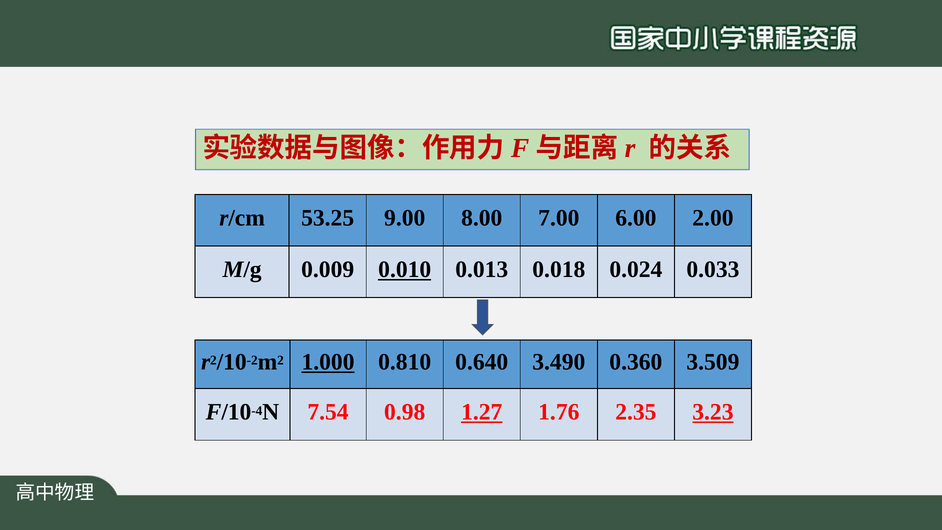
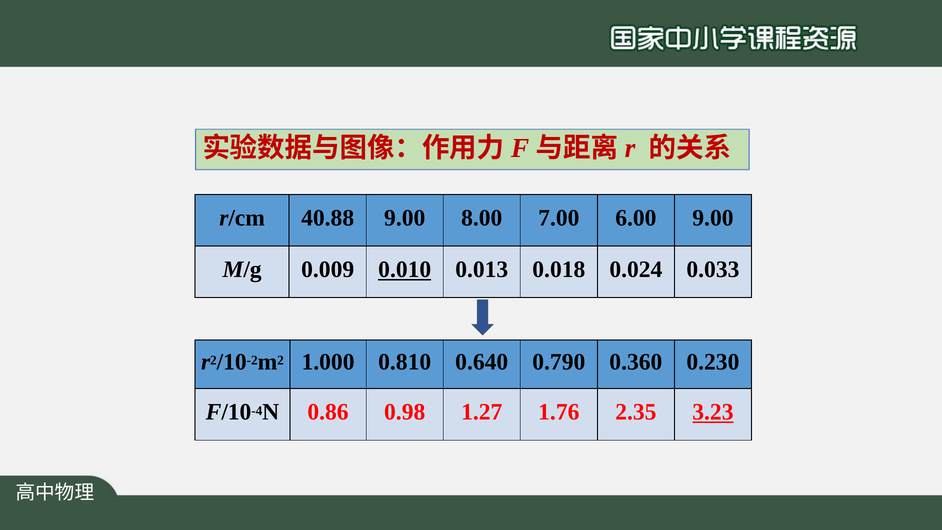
53.25: 53.25 -> 40.88
6.00 2.00: 2.00 -> 9.00
1.000 underline: present -> none
3.490: 3.490 -> 0.790
3.509: 3.509 -> 0.230
7.54: 7.54 -> 0.86
1.27 underline: present -> none
